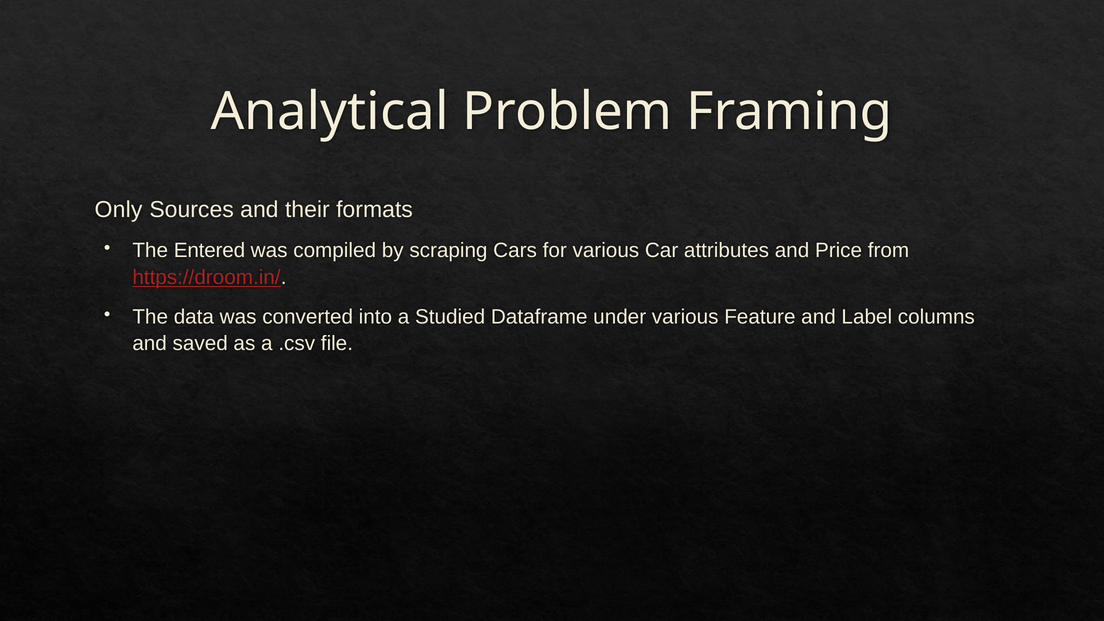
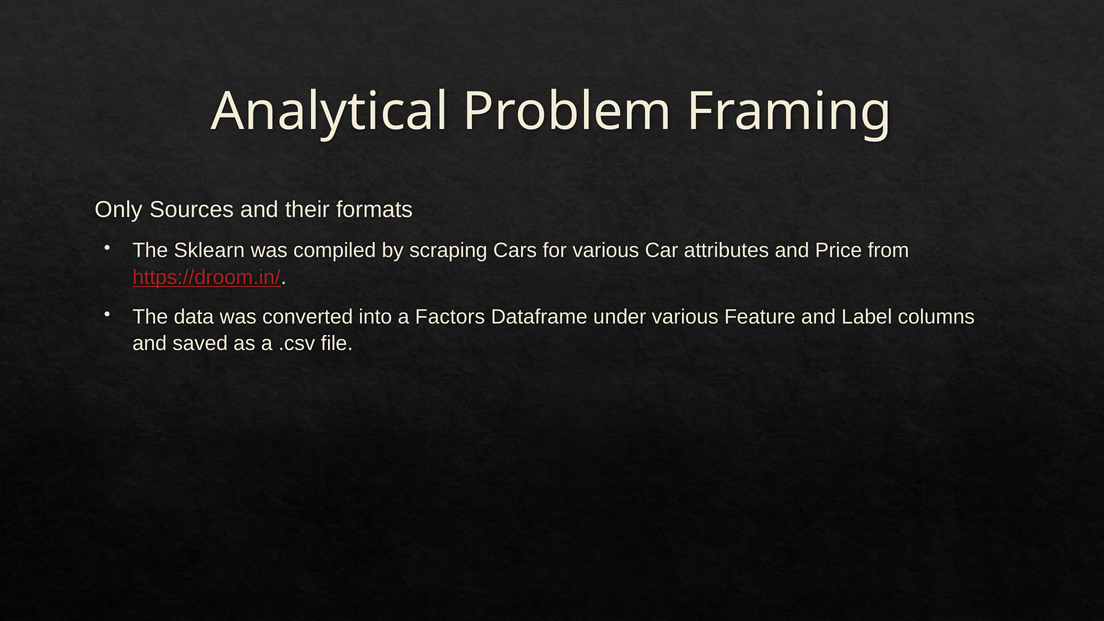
Entered: Entered -> Sklearn
Studied: Studied -> Factors
